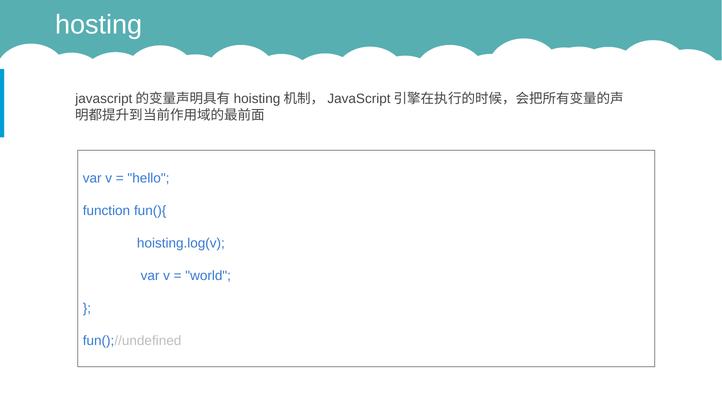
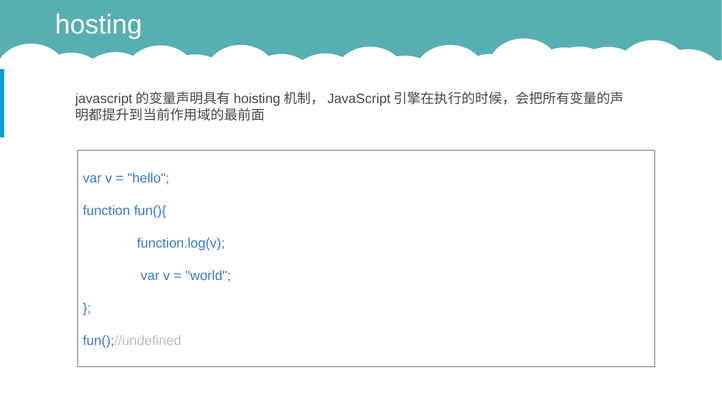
hoisting.log(v: hoisting.log(v -> function.log(v
